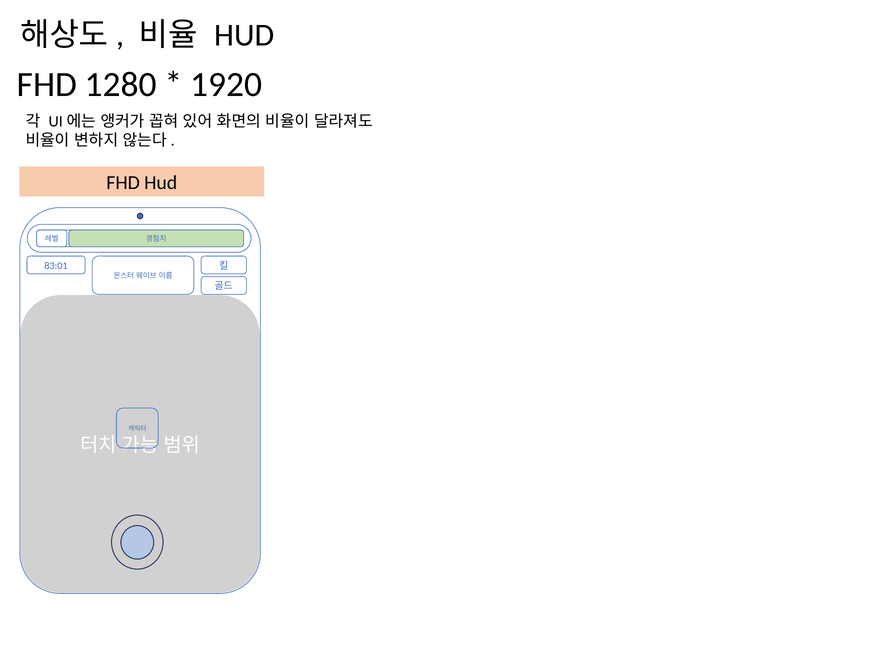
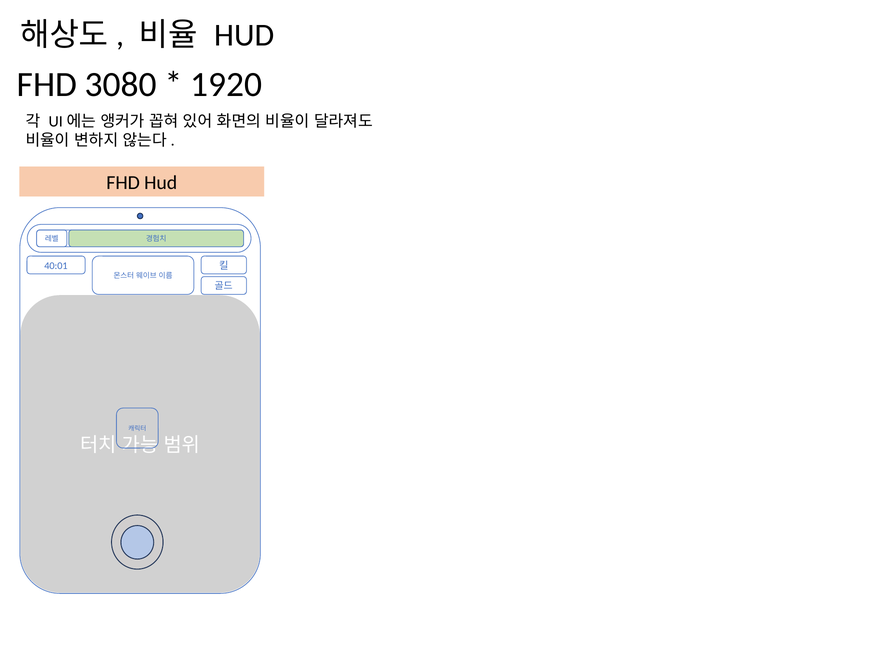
1280: 1280 -> 3080
83:01: 83:01 -> 40:01
